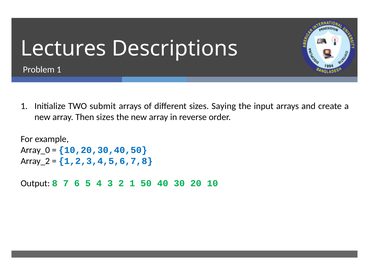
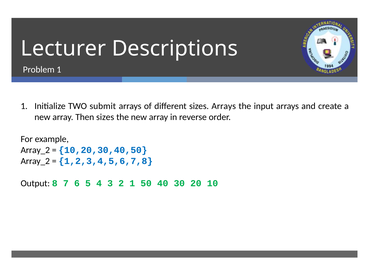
Lectures: Lectures -> Lecturer
sizes Saying: Saying -> Arrays
Array_0 at (35, 151): Array_0 -> Array_2
